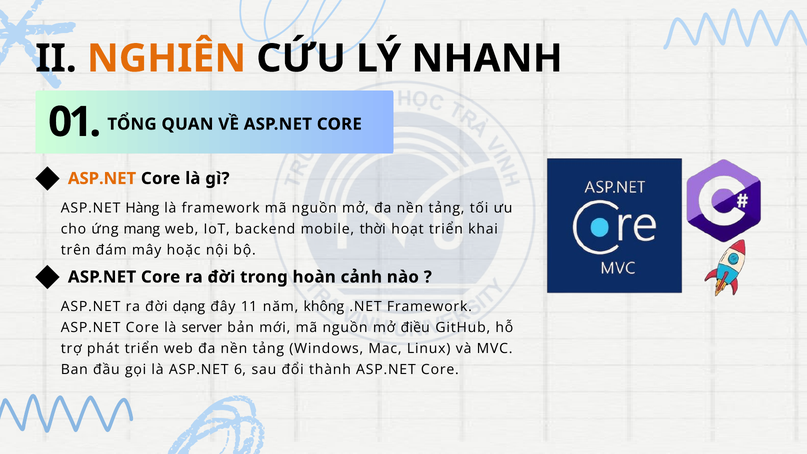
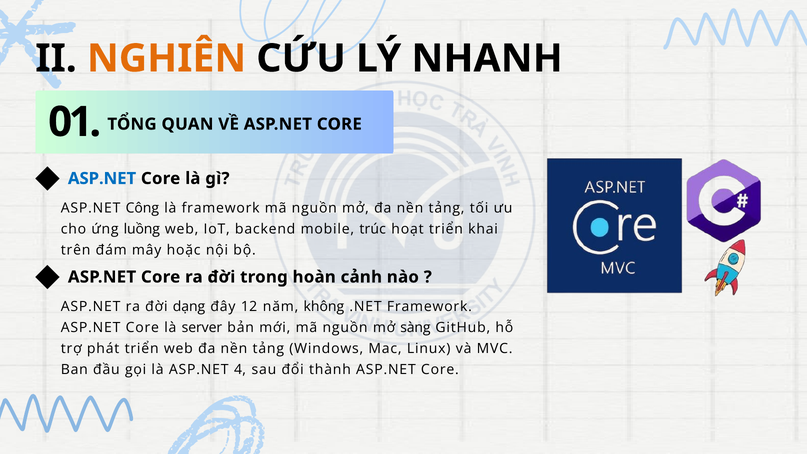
ASP.NET at (102, 178) colour: orange -> blue
Hàng: Hàng -> Công
mang: mang -> luồng
thời: thời -> trúc
11: 11 -> 12
điều: điều -> sàng
6: 6 -> 4
